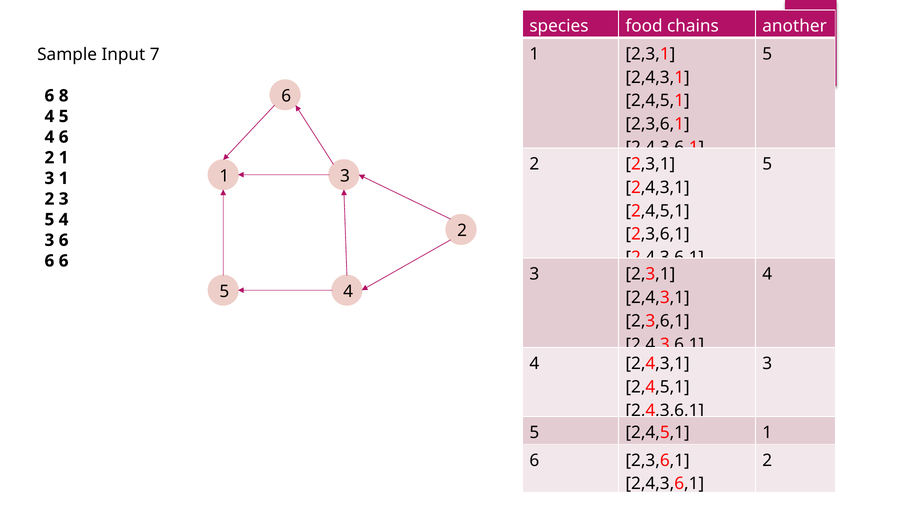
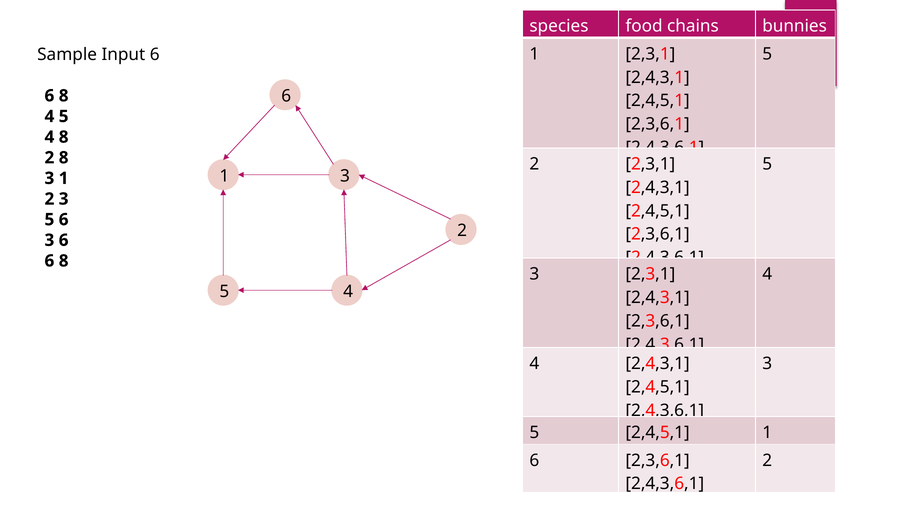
another: another -> bunnies
Input 7: 7 -> 6
4 6: 6 -> 8
2 1: 1 -> 8
4 at (64, 220): 4 -> 6
6 at (64, 261): 6 -> 8
